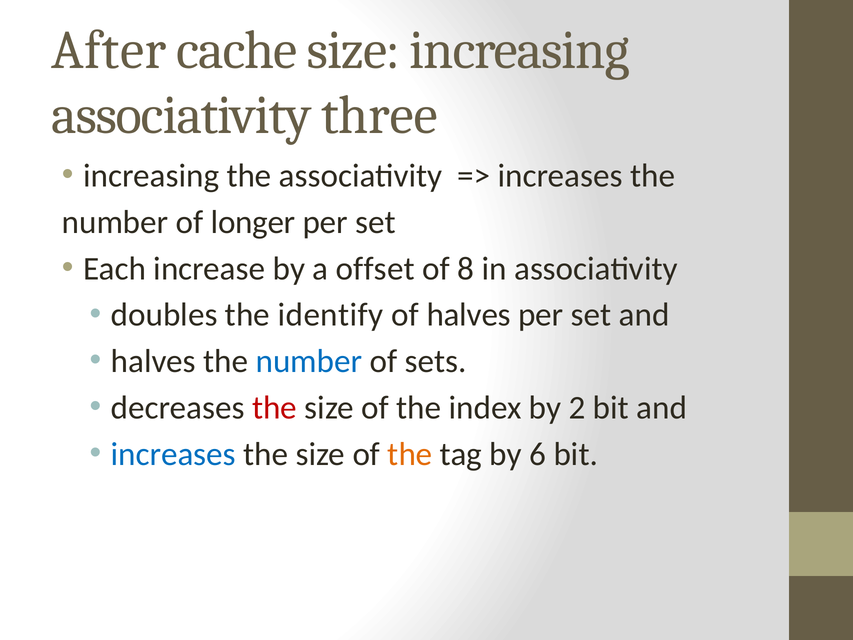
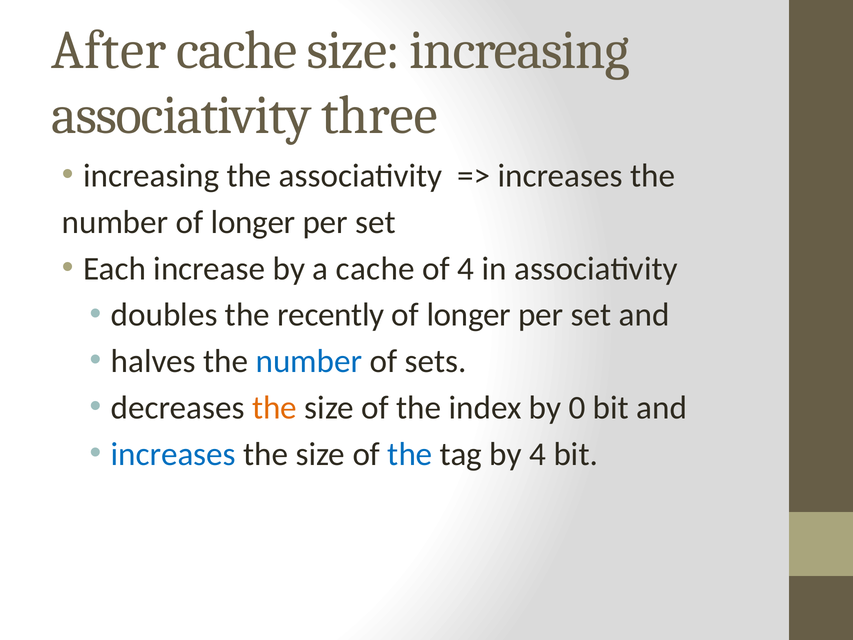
a offset: offset -> cache
of 8: 8 -> 4
identify: identify -> recently
halves at (469, 315): halves -> longer
the at (274, 408) colour: red -> orange
2: 2 -> 0
the at (410, 454) colour: orange -> blue
by 6: 6 -> 4
